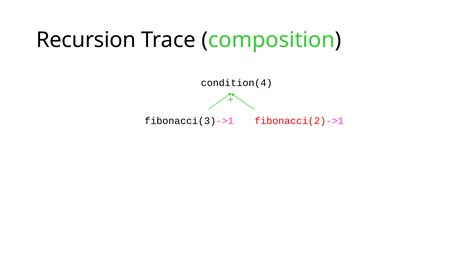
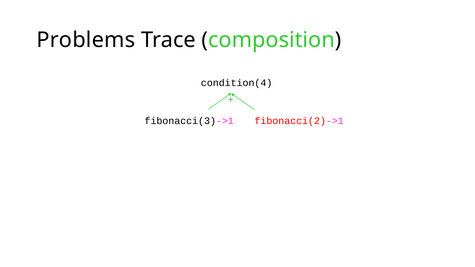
Recursion: Recursion -> Problems
